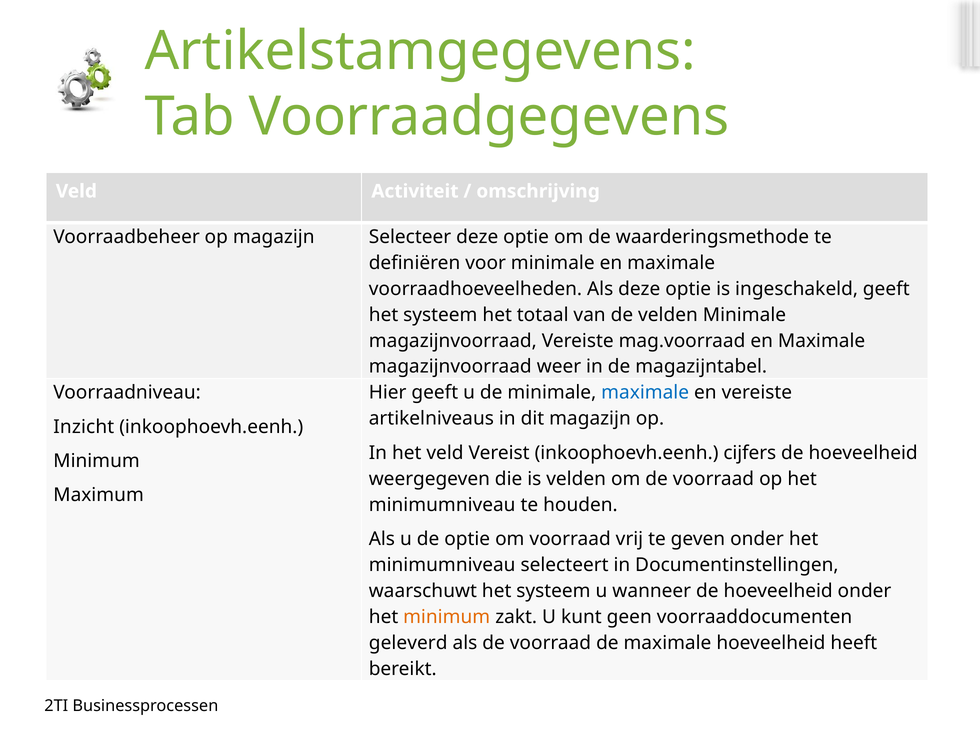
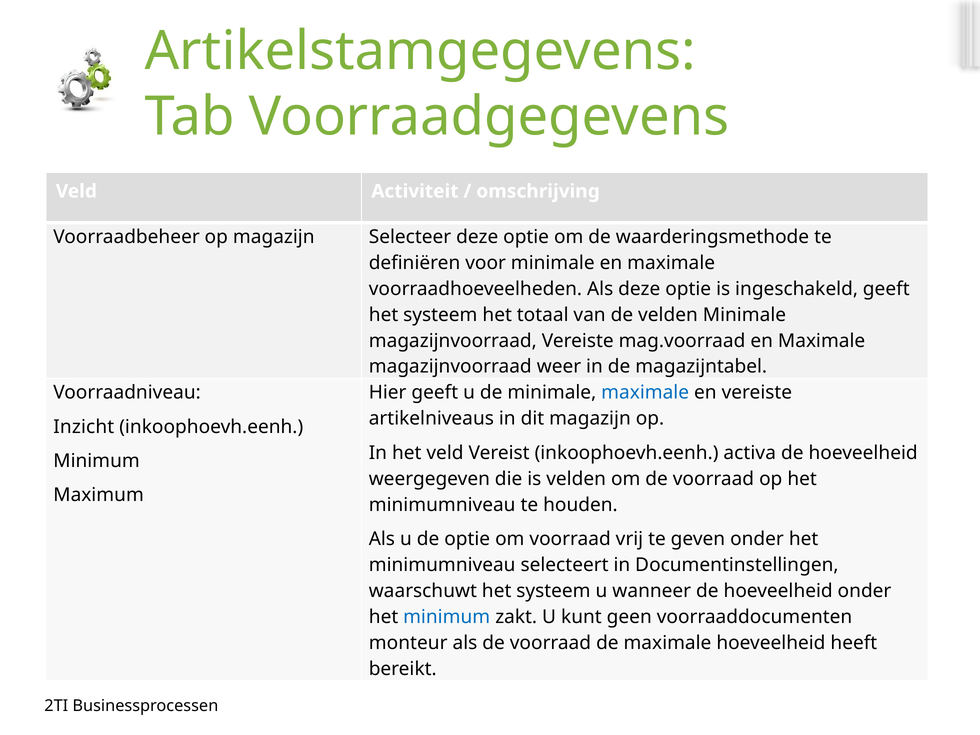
cijfers: cijfers -> activa
minimum at (447, 617) colour: orange -> blue
geleverd: geleverd -> monteur
